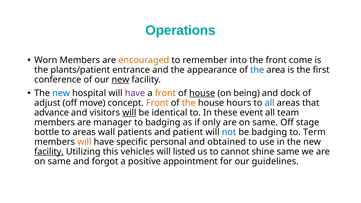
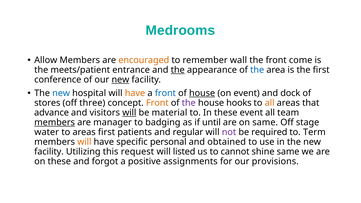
Operations: Operations -> Medrooms
Worn: Worn -> Allow
into: into -> wall
plants/patient: plants/patient -> meets/patient
the at (178, 70) underline: none -> present
have at (135, 93) colour: purple -> orange
front at (165, 93) colour: orange -> blue
on being: being -> event
adjust: adjust -> stores
move: move -> three
the at (189, 103) colour: orange -> purple
hours: hours -> hooks
all at (270, 103) colour: blue -> orange
identical: identical -> material
members at (55, 122) underline: none -> present
only: only -> until
bottle: bottle -> water
areas wall: wall -> first
patient: patient -> regular
not colour: blue -> purple
be badging: badging -> required
facility at (49, 152) underline: present -> none
vehicles: vehicles -> request
same at (59, 161): same -> these
appointment: appointment -> assignments
guidelines: guidelines -> provisions
